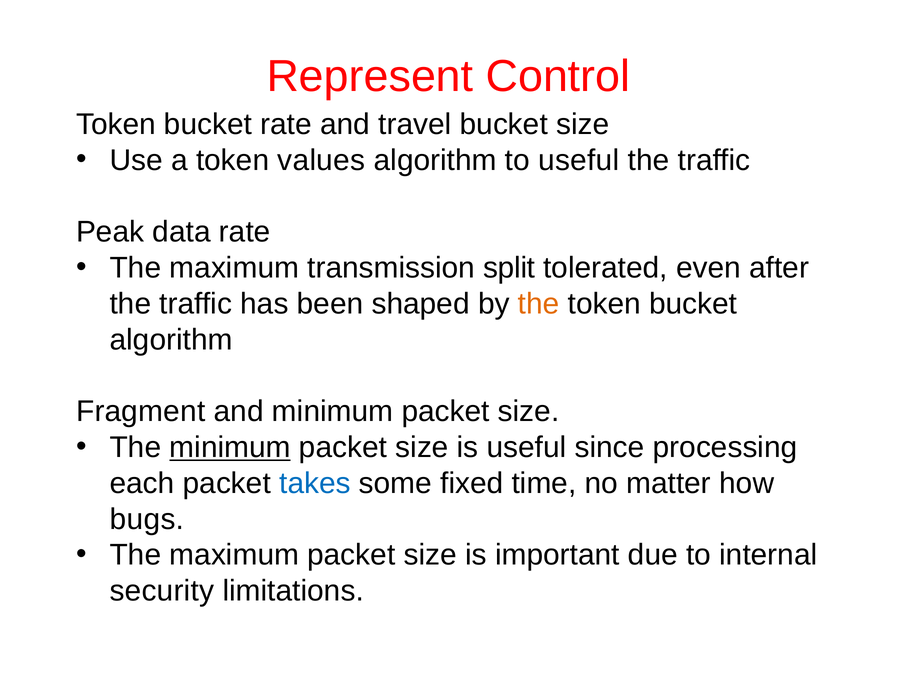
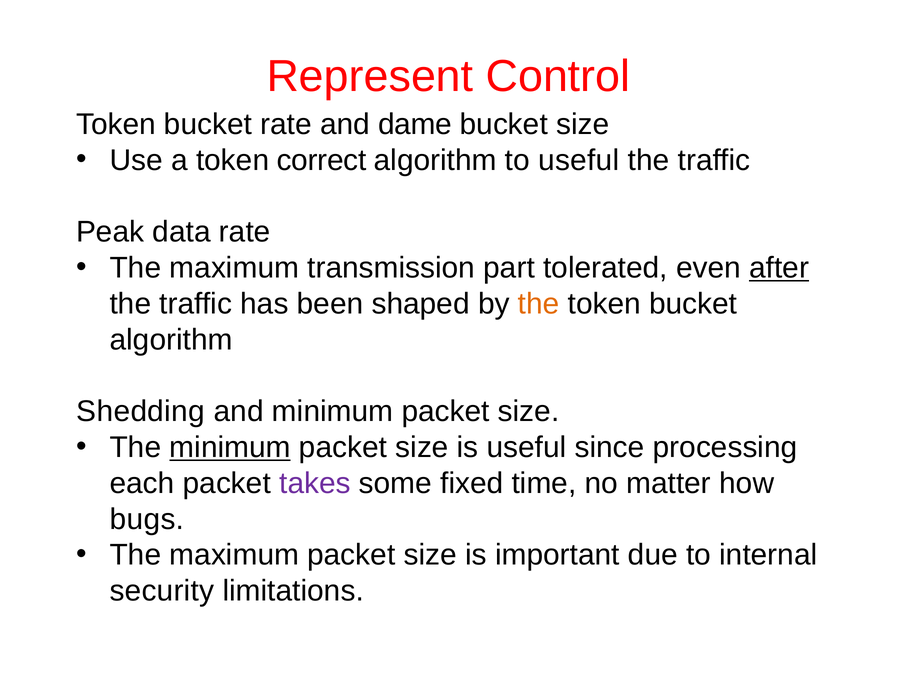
travel: travel -> dame
values: values -> correct
split: split -> part
after underline: none -> present
Fragment: Fragment -> Shedding
takes colour: blue -> purple
